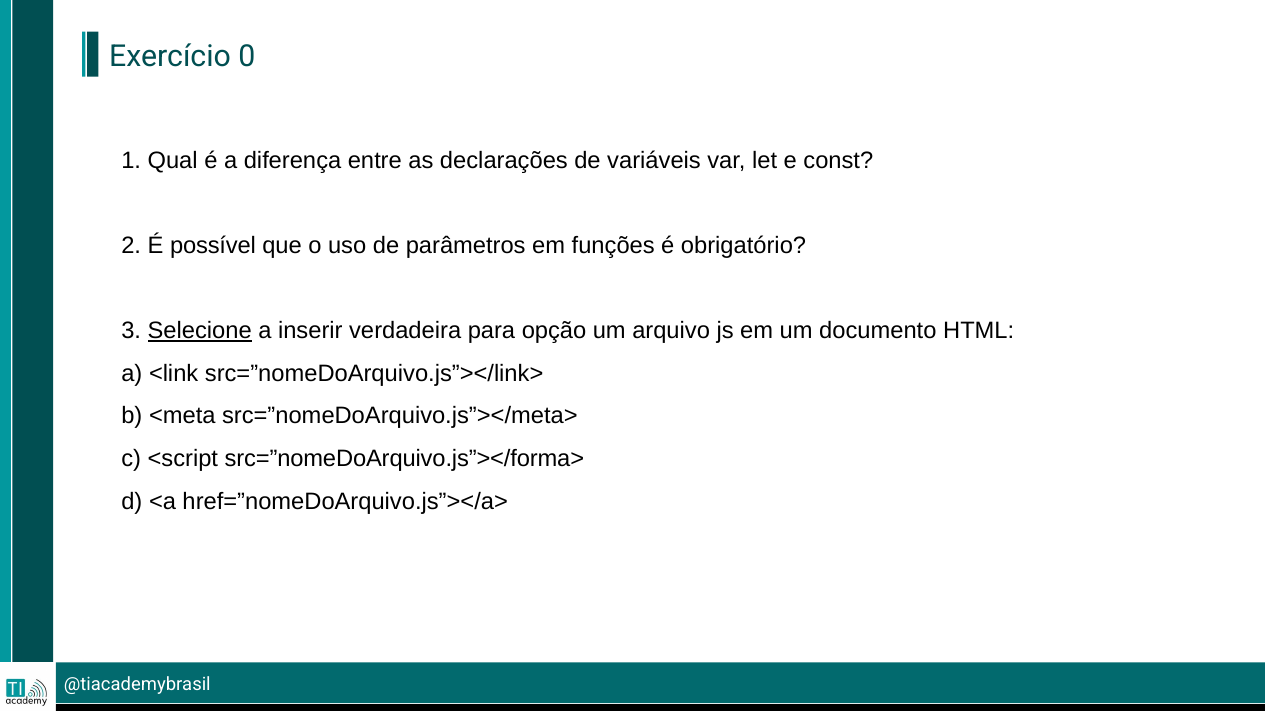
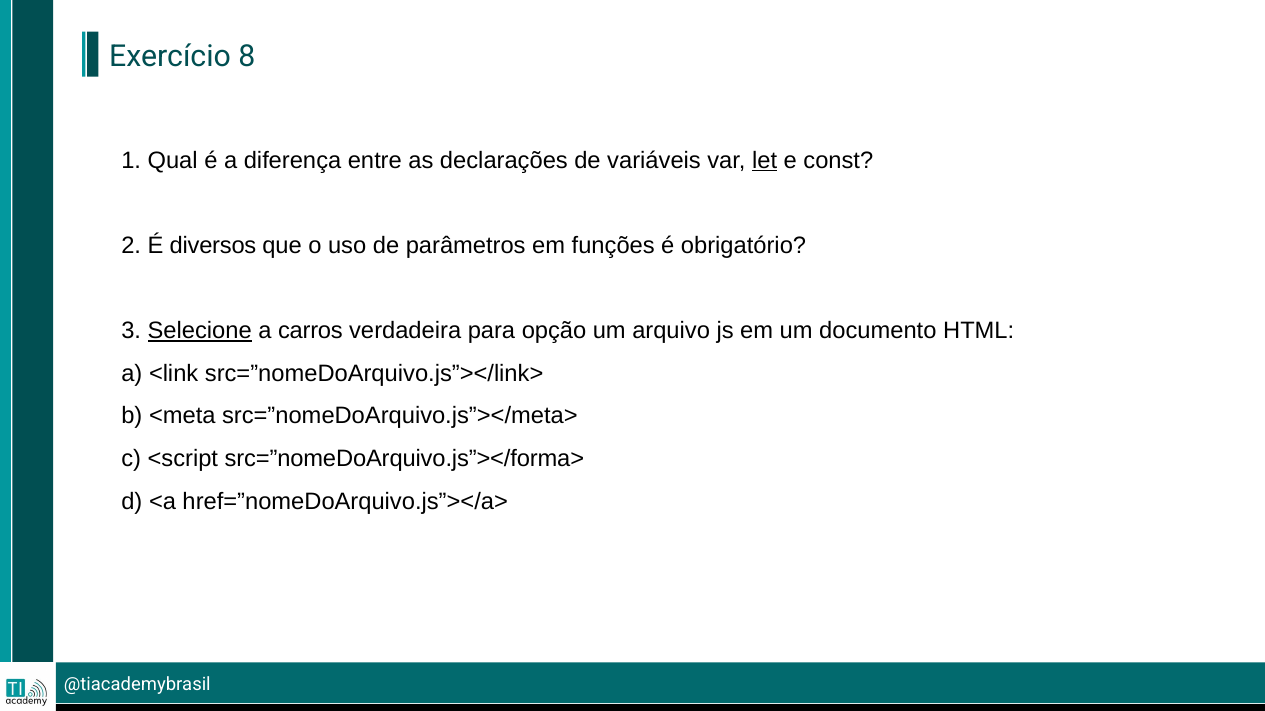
0: 0 -> 8
let underline: none -> present
possível: possível -> diversos
inserir: inserir -> carros
